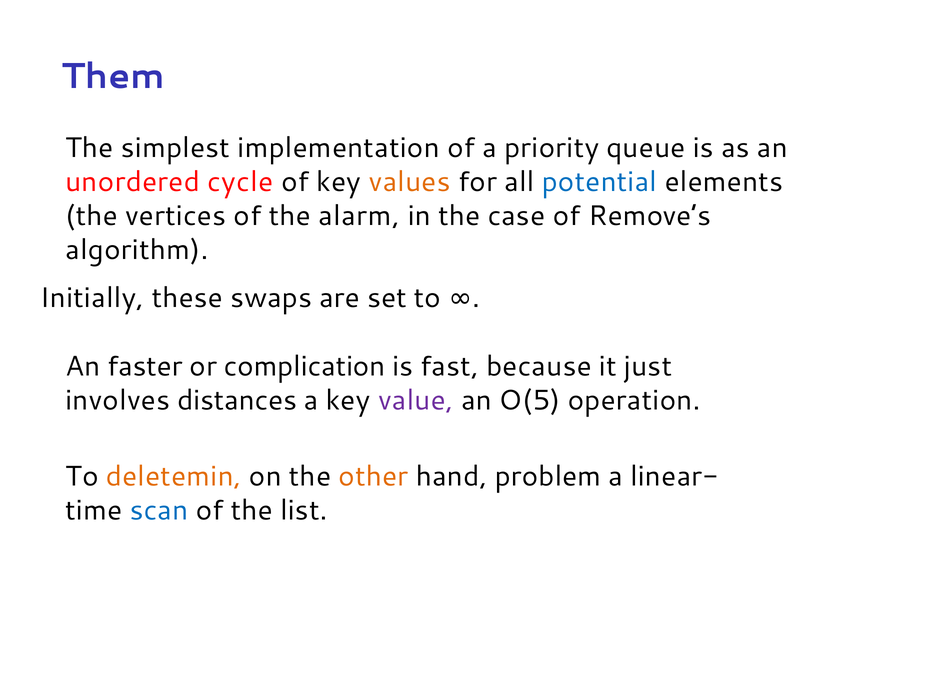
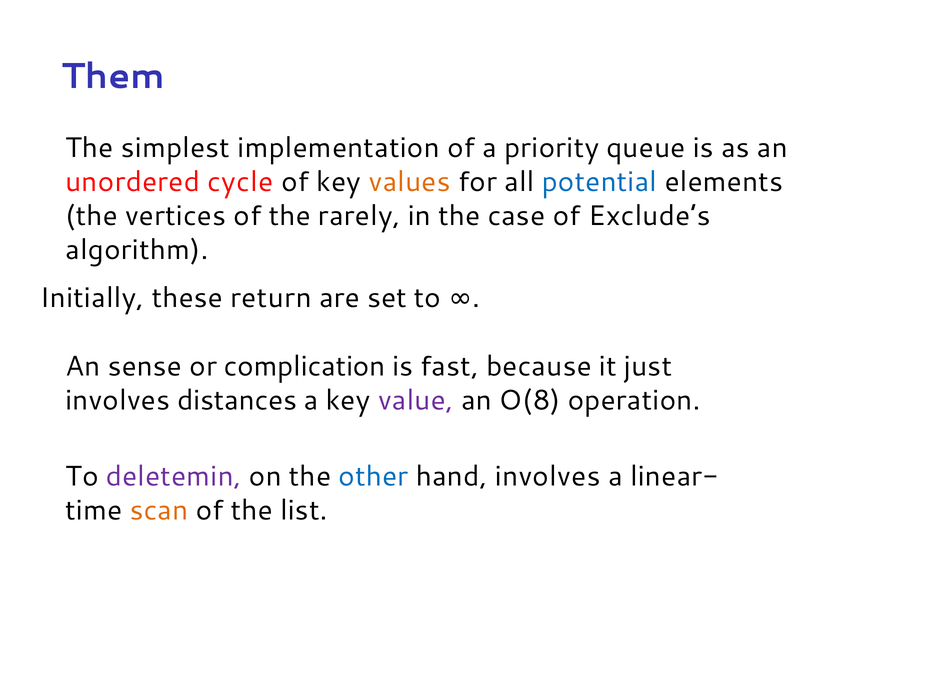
alarm: alarm -> rarely
Remove’s: Remove’s -> Exclude’s
swaps: swaps -> return
faster: faster -> sense
O(5: O(5 -> O(8
deletemin colour: orange -> purple
other colour: orange -> blue
hand problem: problem -> involves
scan colour: blue -> orange
